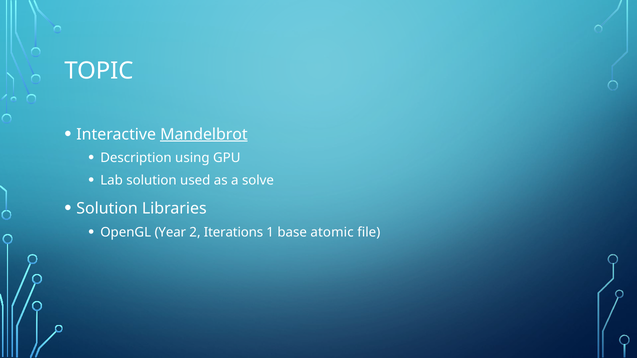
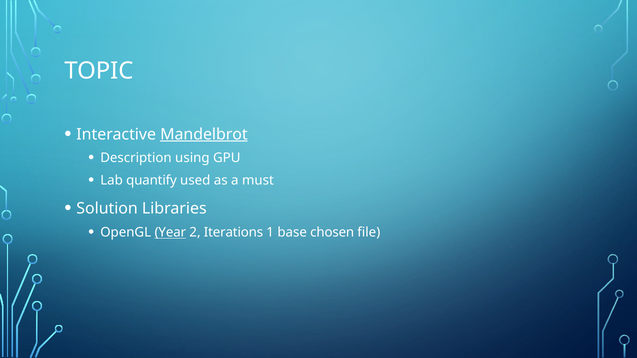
Lab solution: solution -> quantify
solve: solve -> must
Year underline: none -> present
atomic: atomic -> chosen
